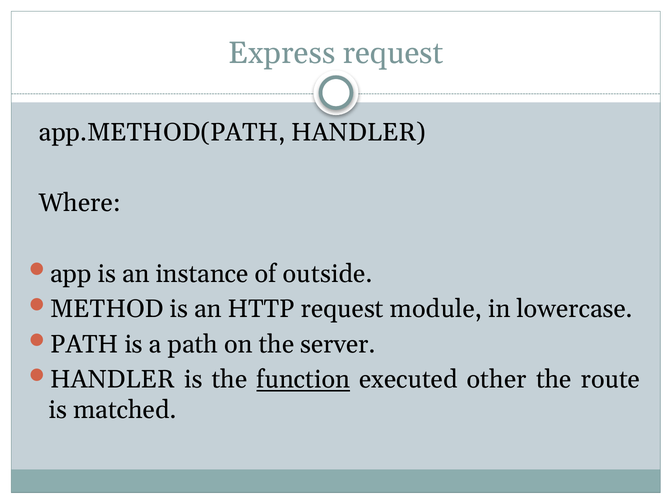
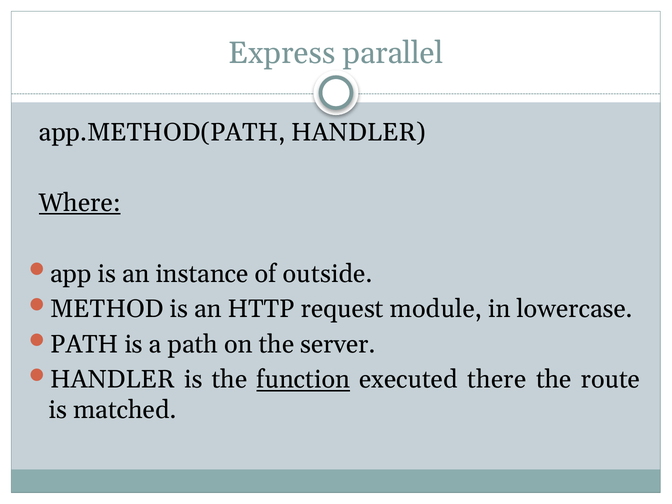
Express request: request -> parallel
Where underline: none -> present
other: other -> there
